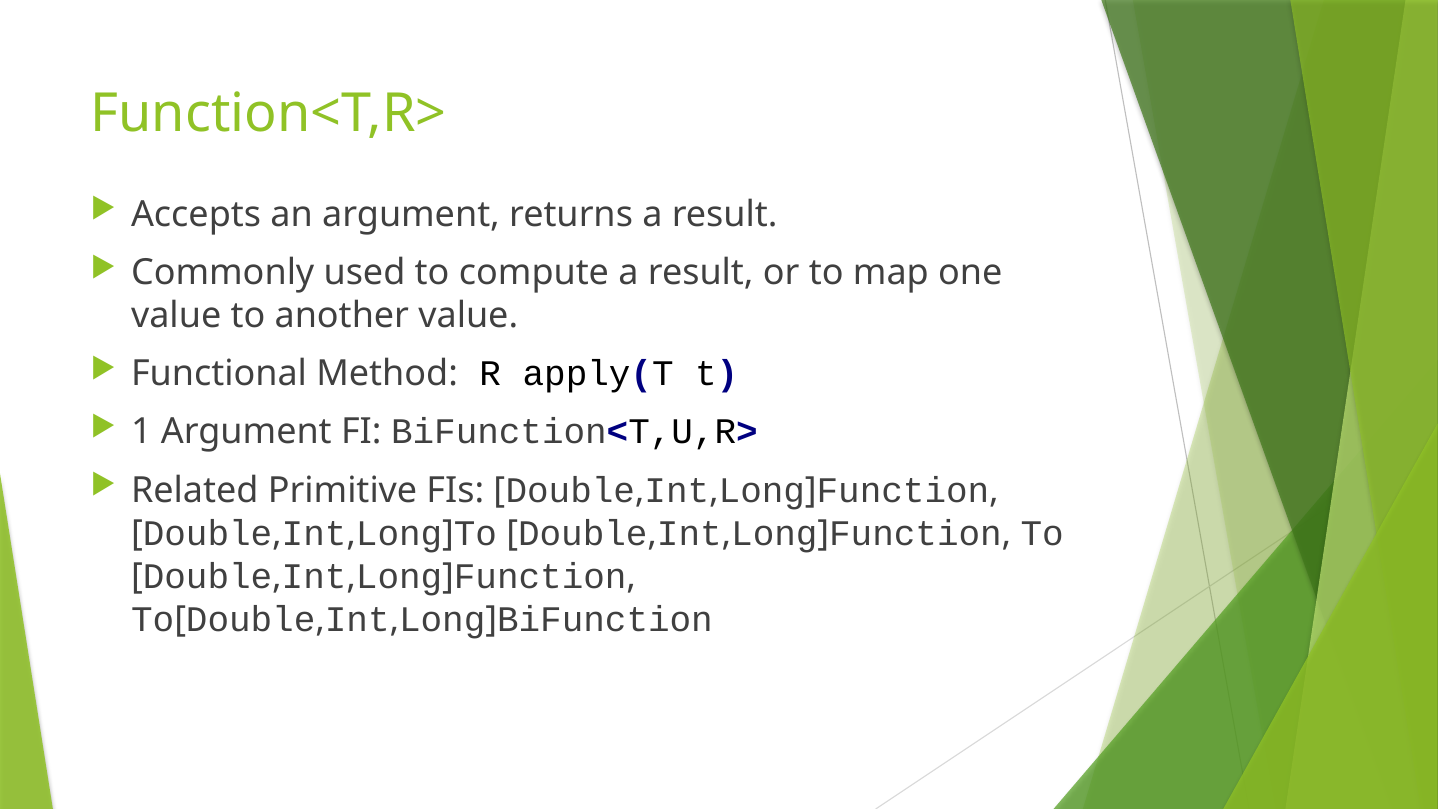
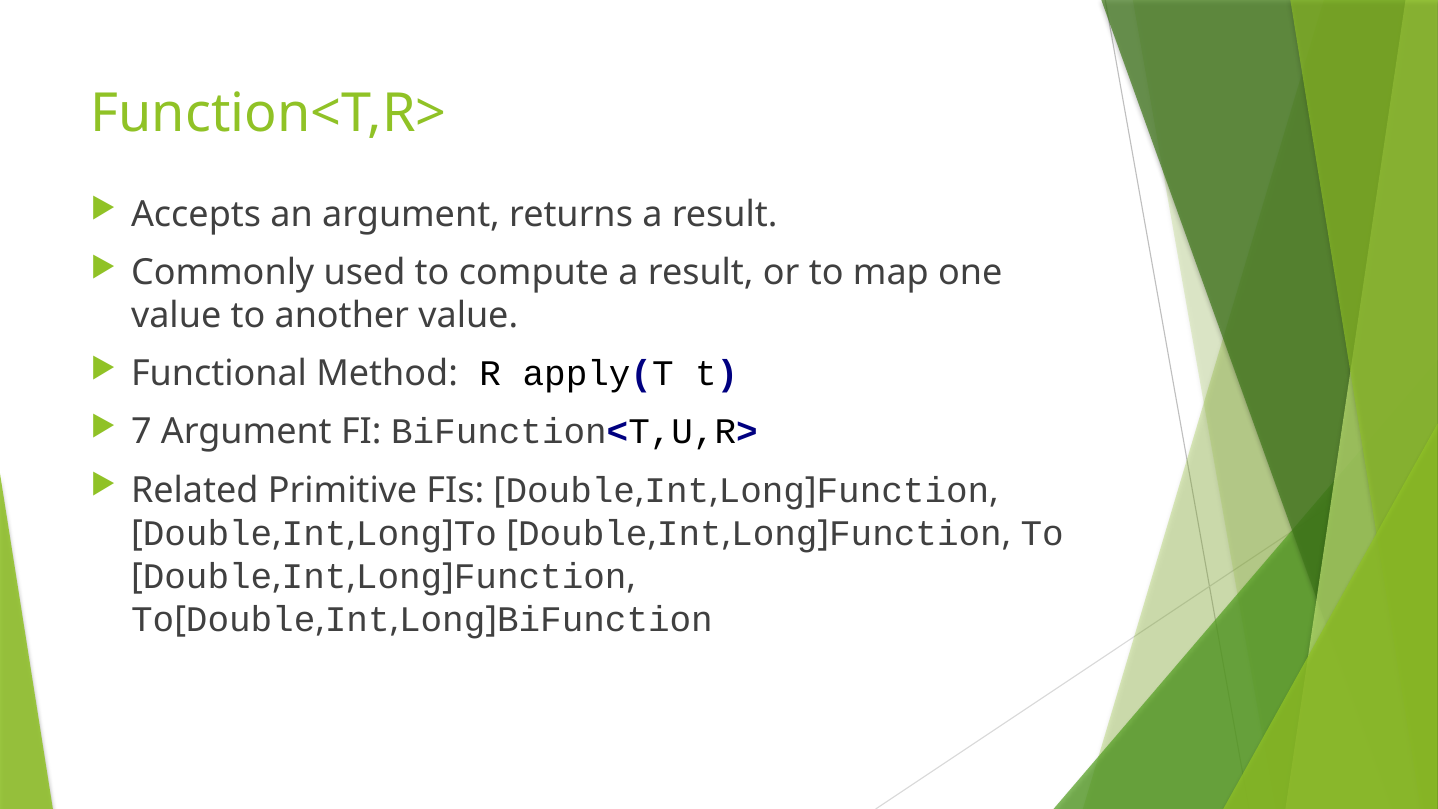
1: 1 -> 7
